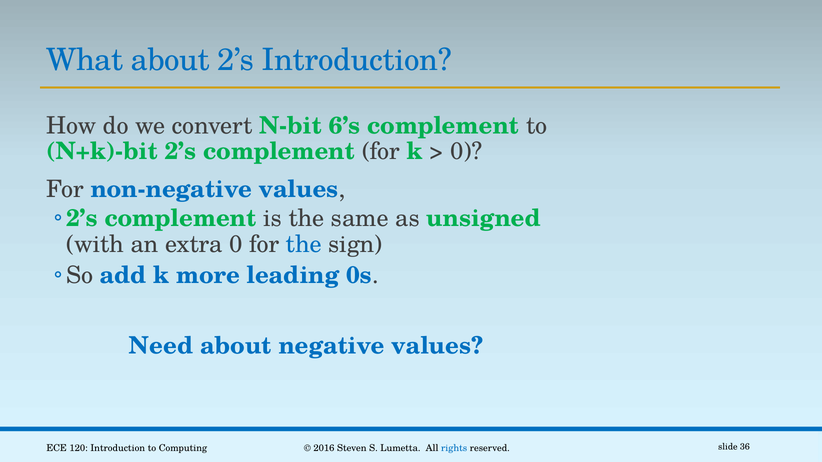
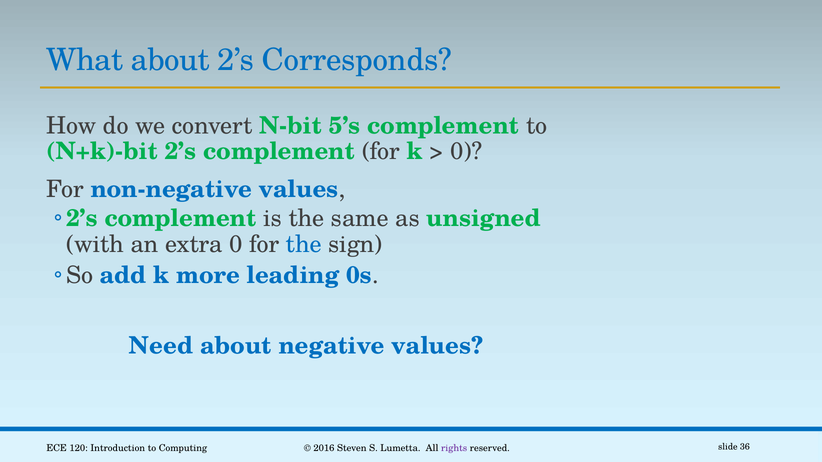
2’s Introduction: Introduction -> Corresponds
6’s: 6’s -> 5’s
rights colour: blue -> purple
